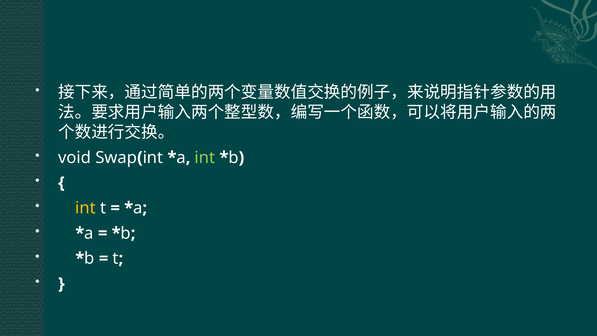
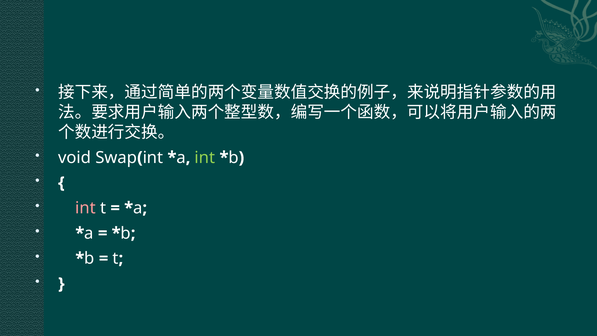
int at (86, 208) colour: yellow -> pink
